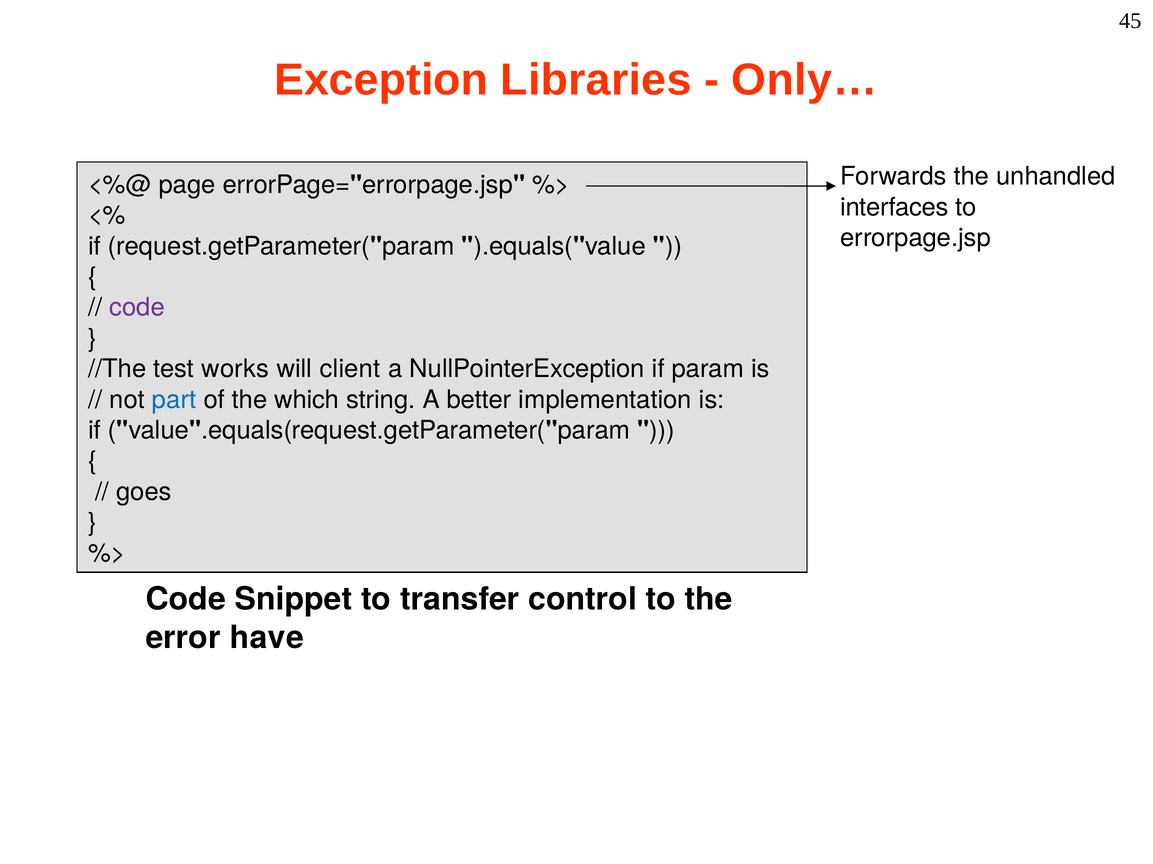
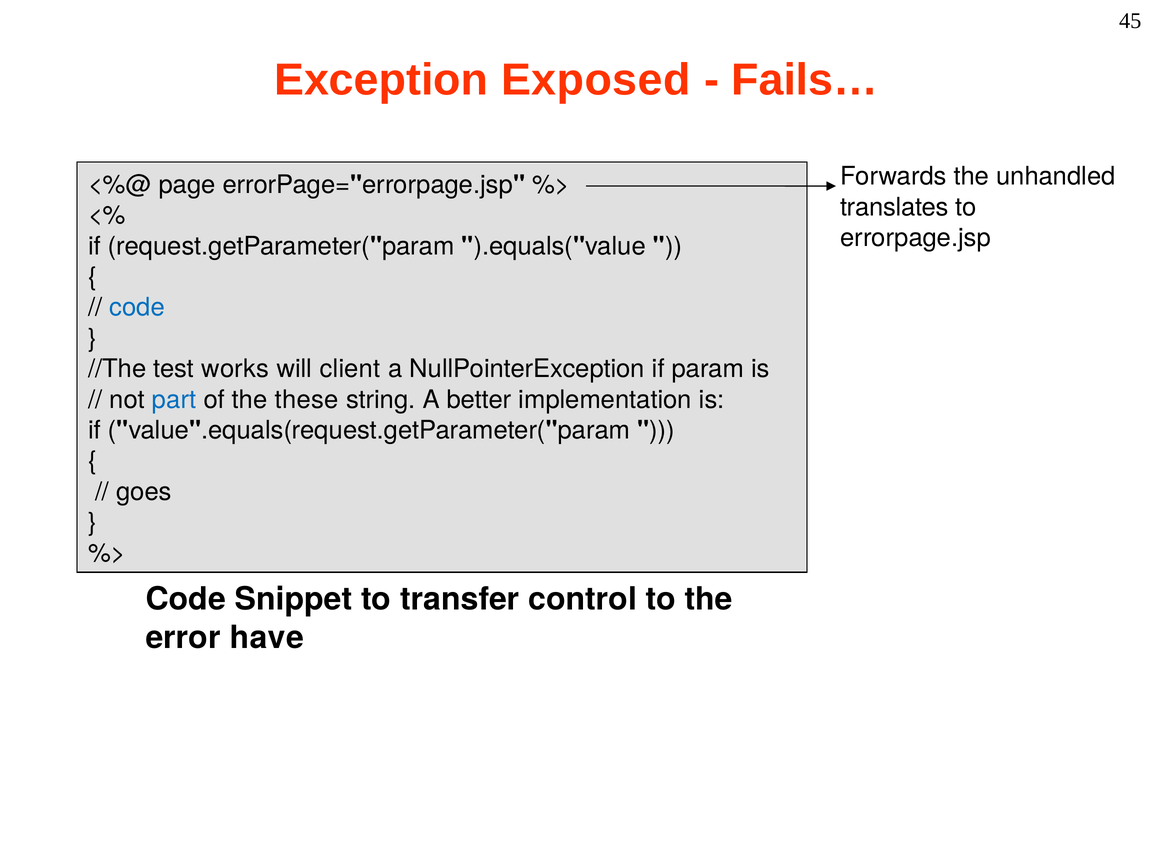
Libraries: Libraries -> Exposed
Only…: Only… -> Fails…
interfaces: interfaces -> translates
code at (137, 308) colour: purple -> blue
which: which -> these
